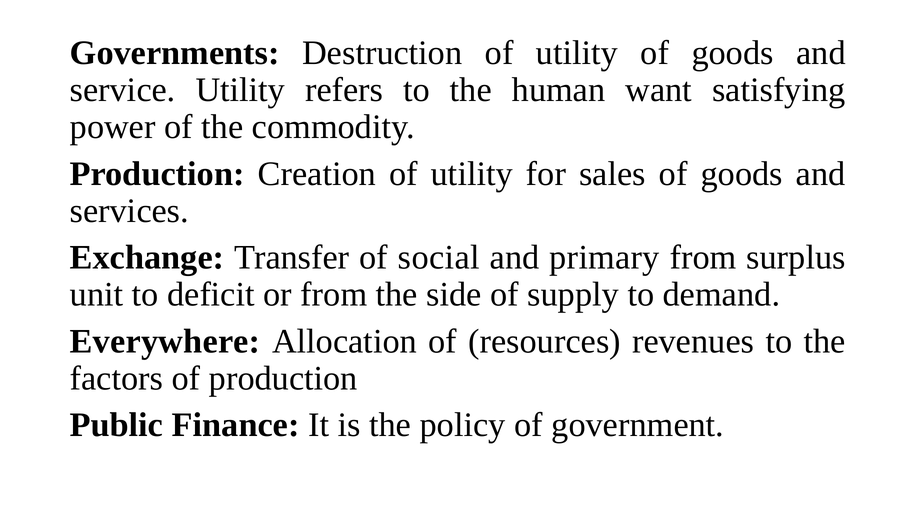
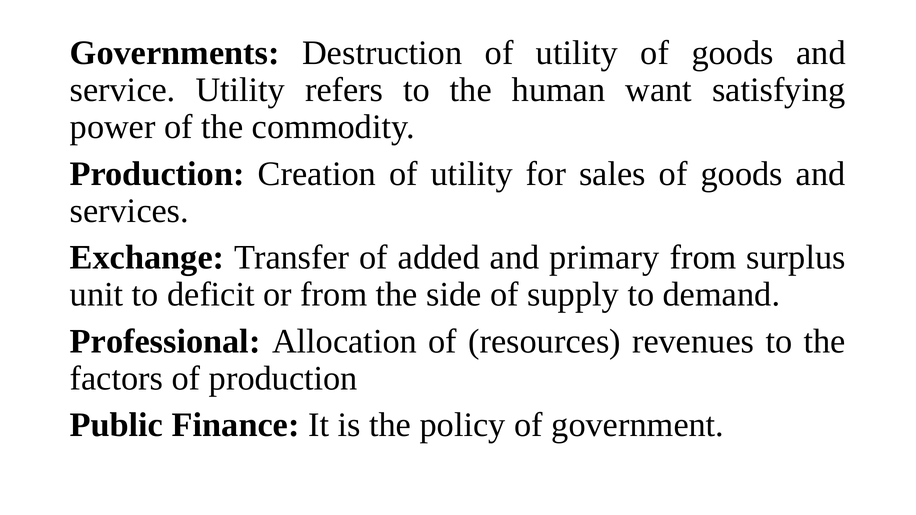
social: social -> added
Everywhere: Everywhere -> Professional
